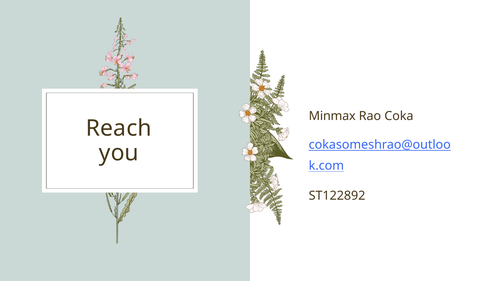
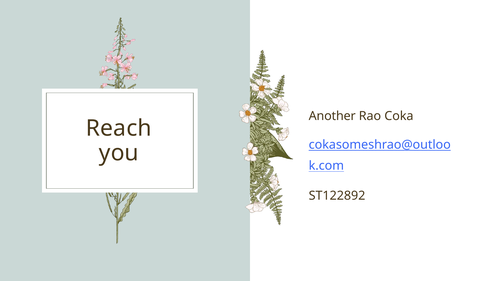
Minmax: Minmax -> Another
